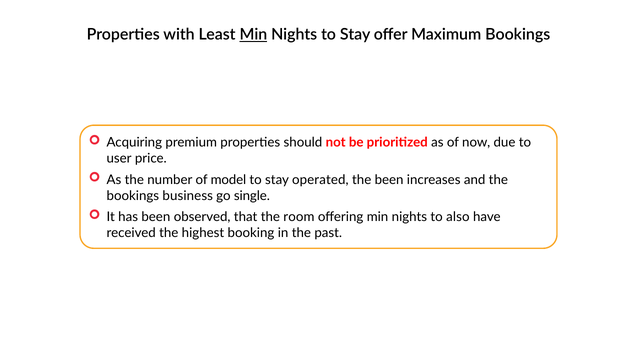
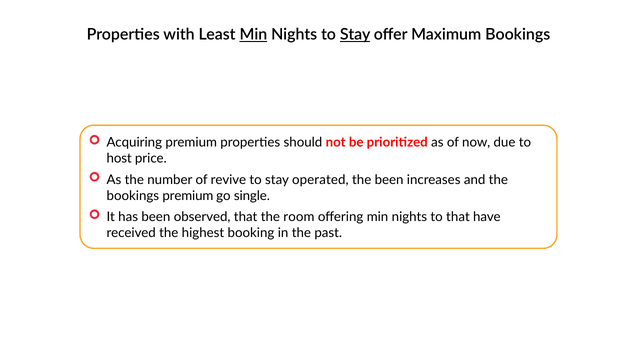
Stay at (355, 34) underline: none -> present
user: user -> host
model: model -> revive
bookings business: business -> premium
to also: also -> that
